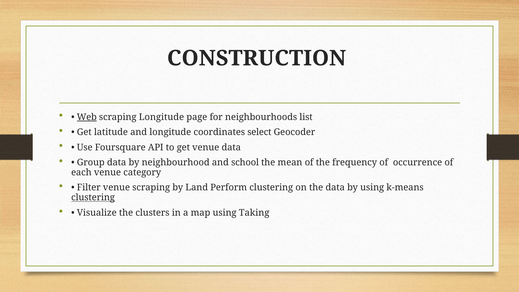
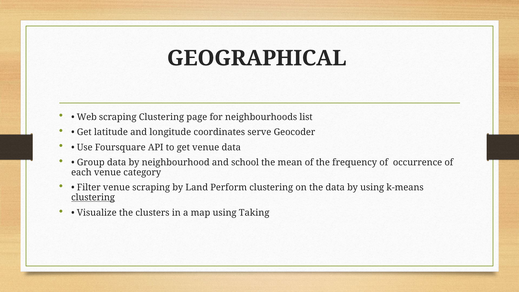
CONSTRUCTION: CONSTRUCTION -> GEOGRAPHICAL
Web underline: present -> none
scraping Longitude: Longitude -> Clustering
select: select -> serve
